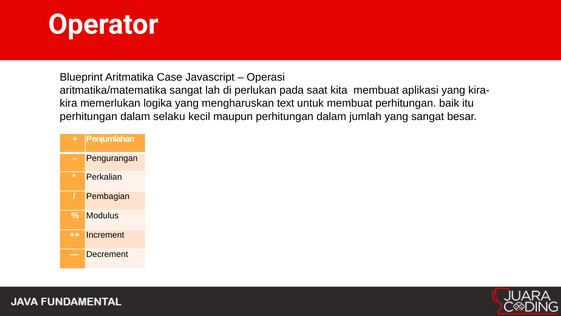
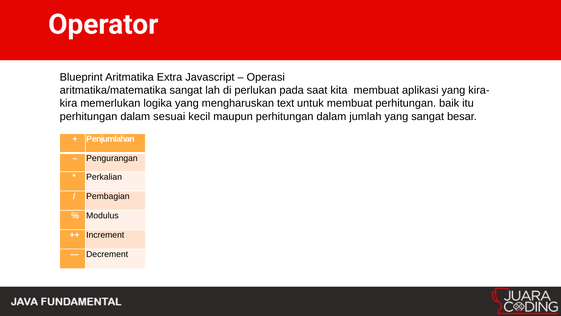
Case: Case -> Extra
selaku: selaku -> sesuai
